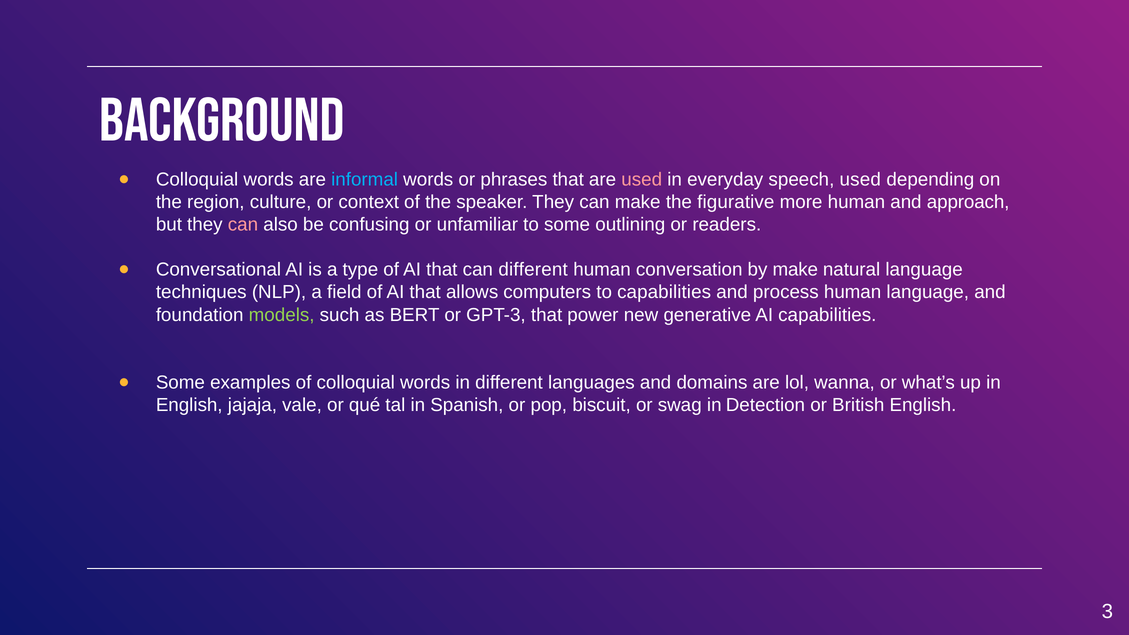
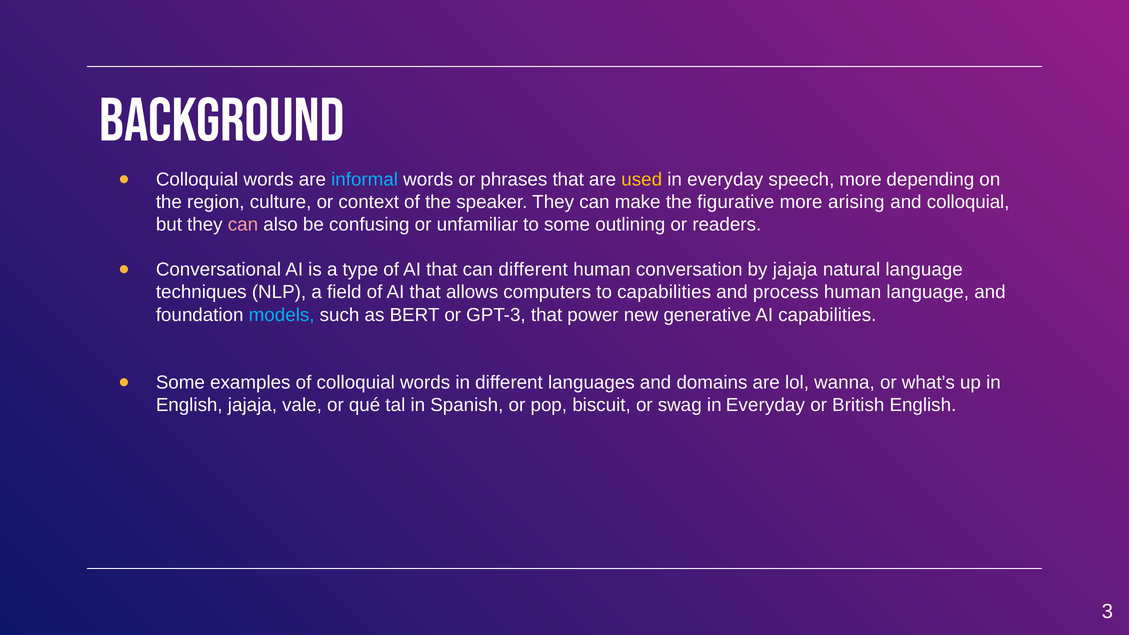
used at (642, 179) colour: pink -> yellow
speech used: used -> more
more human: human -> arising
and approach: approach -> colloquial
by make: make -> jajaja
models colour: light green -> light blue
swag in Detection: Detection -> Everyday
